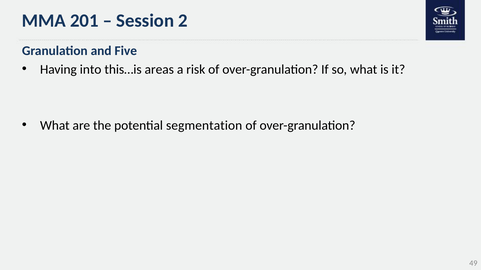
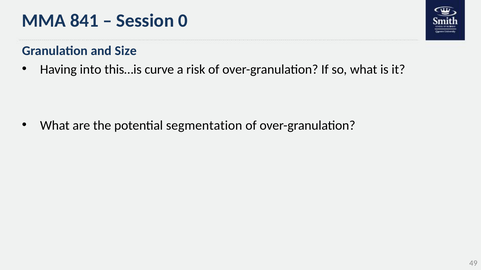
201: 201 -> 841
2: 2 -> 0
Five: Five -> Size
areas: areas -> curve
